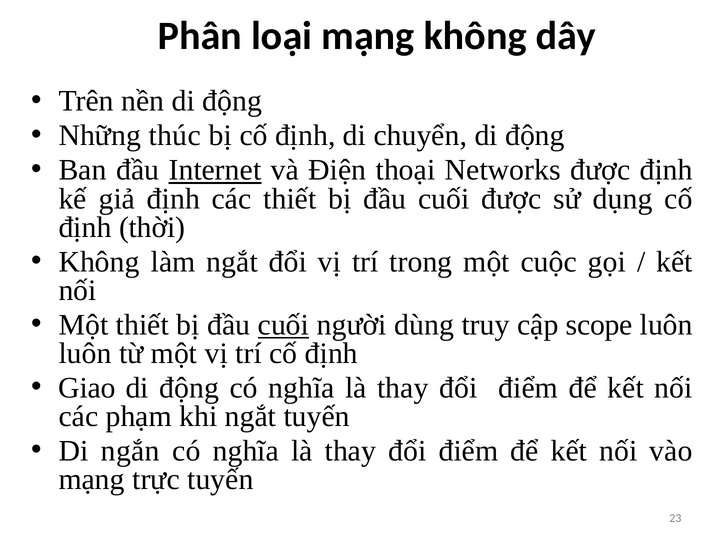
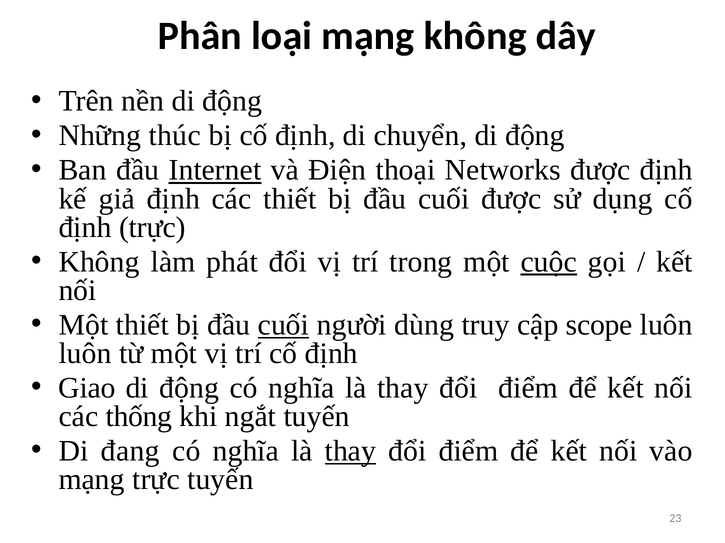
định thời: thời -> trực
làm ngắt: ngắt -> phát
cuộc underline: none -> present
phạm: phạm -> thống
ngắn: ngắn -> đang
thay at (350, 452) underline: none -> present
